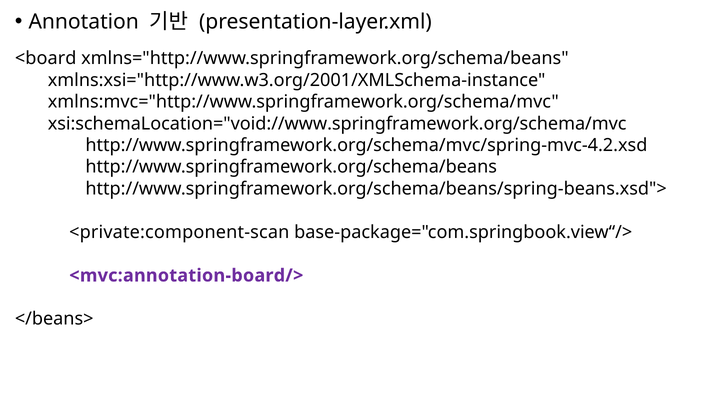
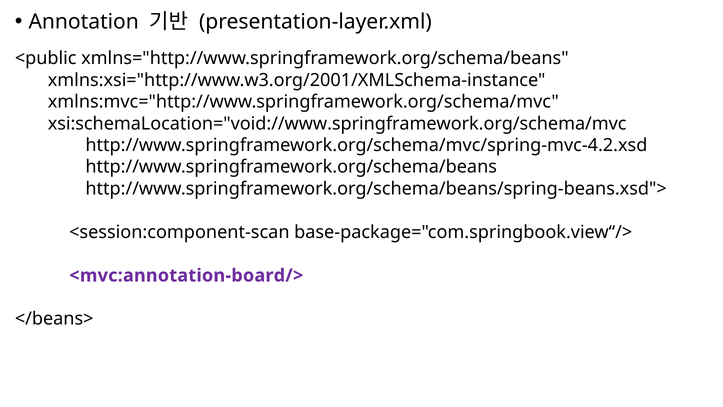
<board: <board -> <public
<private:component-scan: <private:component-scan -> <session:component-scan
